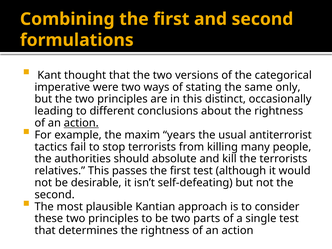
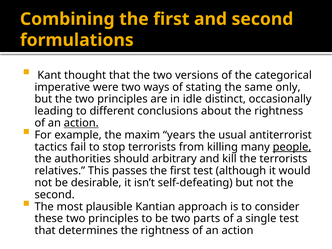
in this: this -> idle
people underline: none -> present
absolute: absolute -> arbitrary
